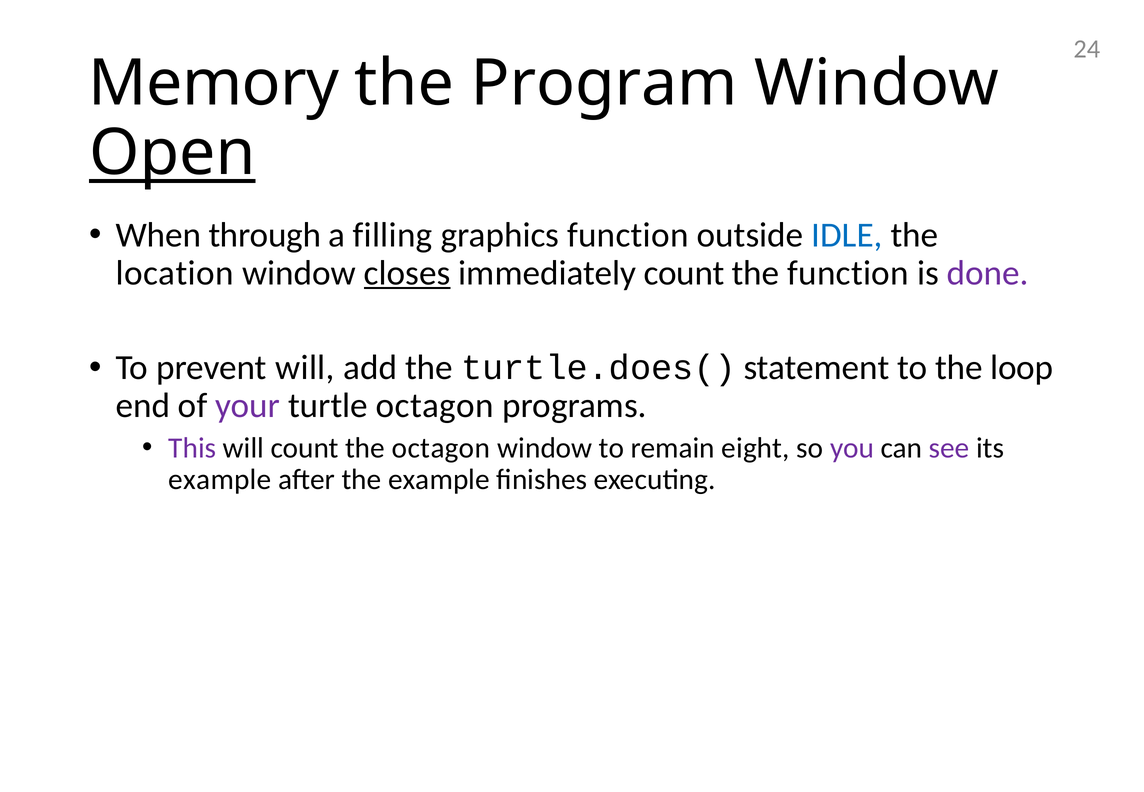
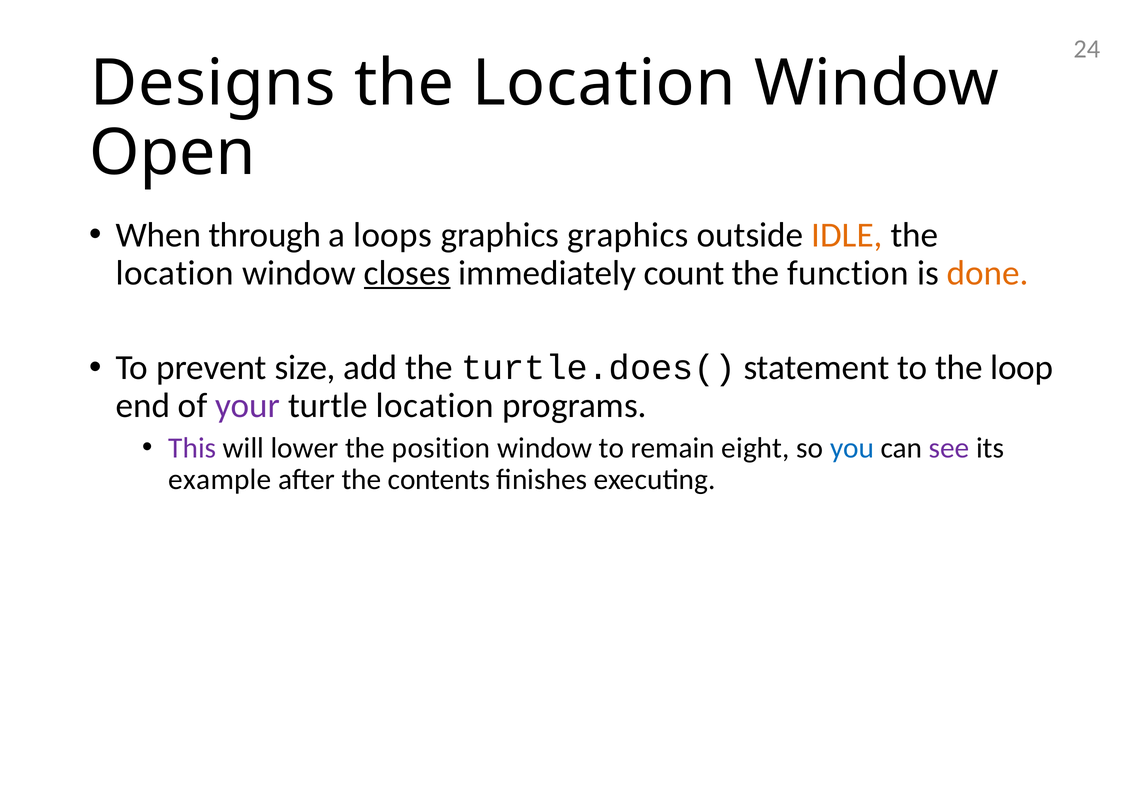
Memory: Memory -> Designs
Program at (604, 83): Program -> Location
Open underline: present -> none
filling: filling -> loops
graphics function: function -> graphics
IDLE colour: blue -> orange
done colour: purple -> orange
prevent will: will -> size
turtle octagon: octagon -> location
will count: count -> lower
the octagon: octagon -> position
you colour: purple -> blue
the example: example -> contents
